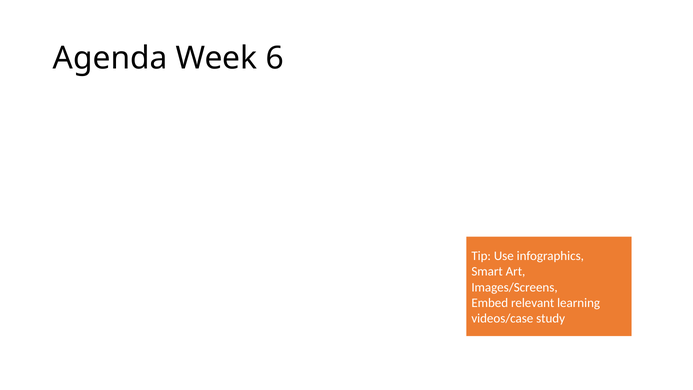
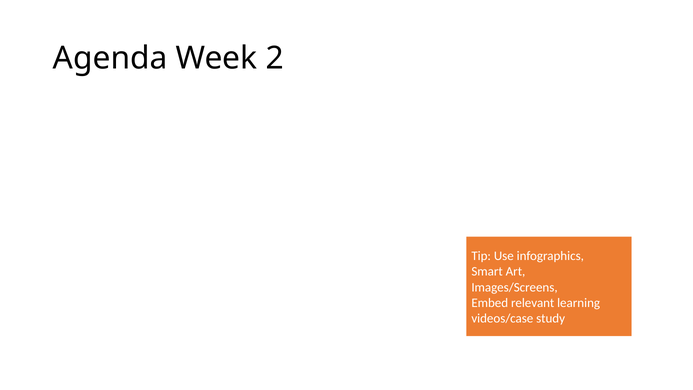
6: 6 -> 2
